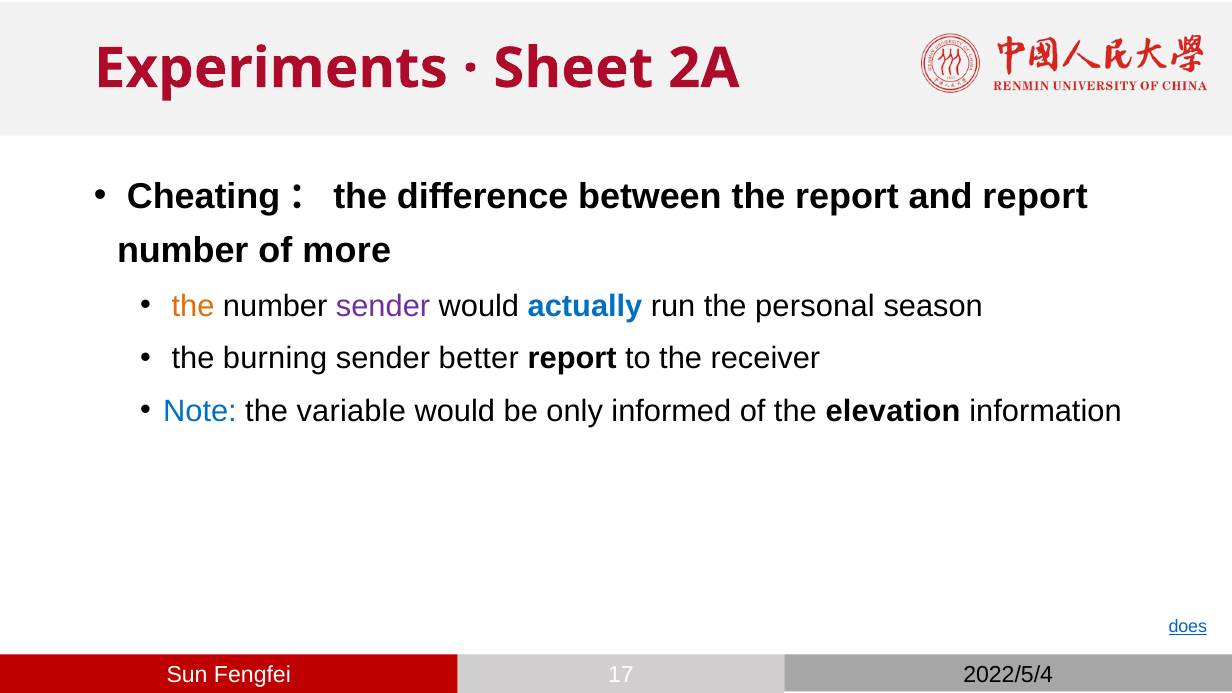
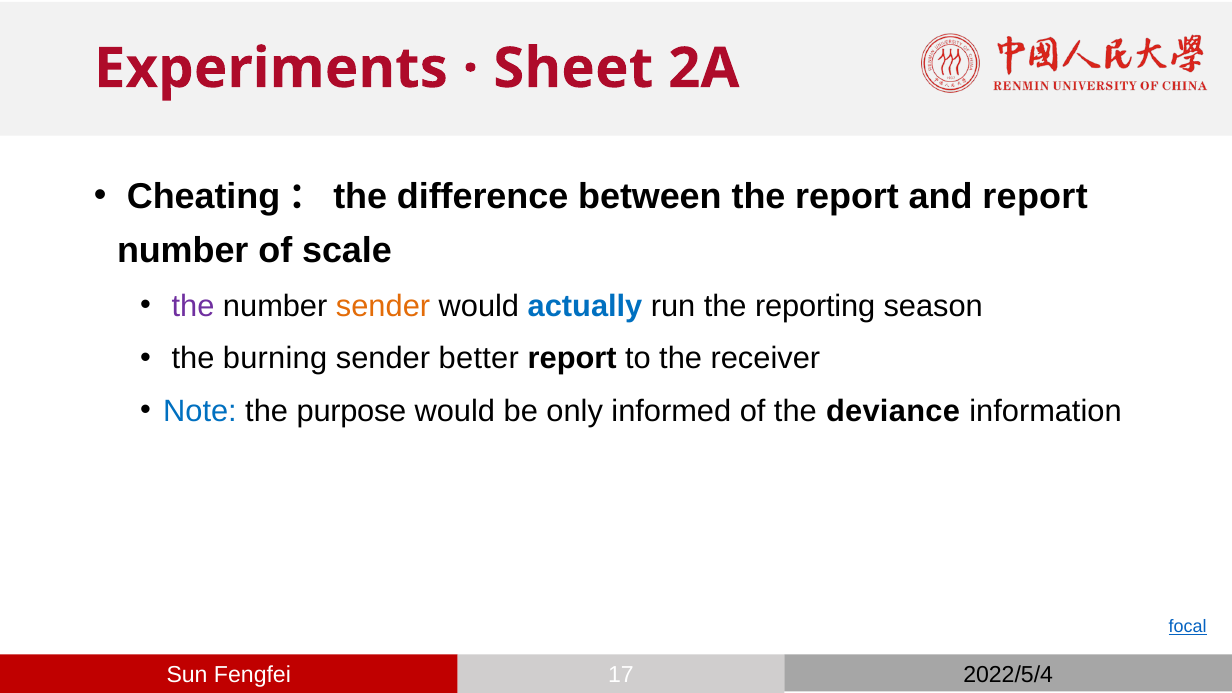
more: more -> scale
the at (193, 306) colour: orange -> purple
sender at (383, 306) colour: purple -> orange
personal: personal -> reporting
variable: variable -> purpose
elevation: elevation -> deviance
does: does -> focal
